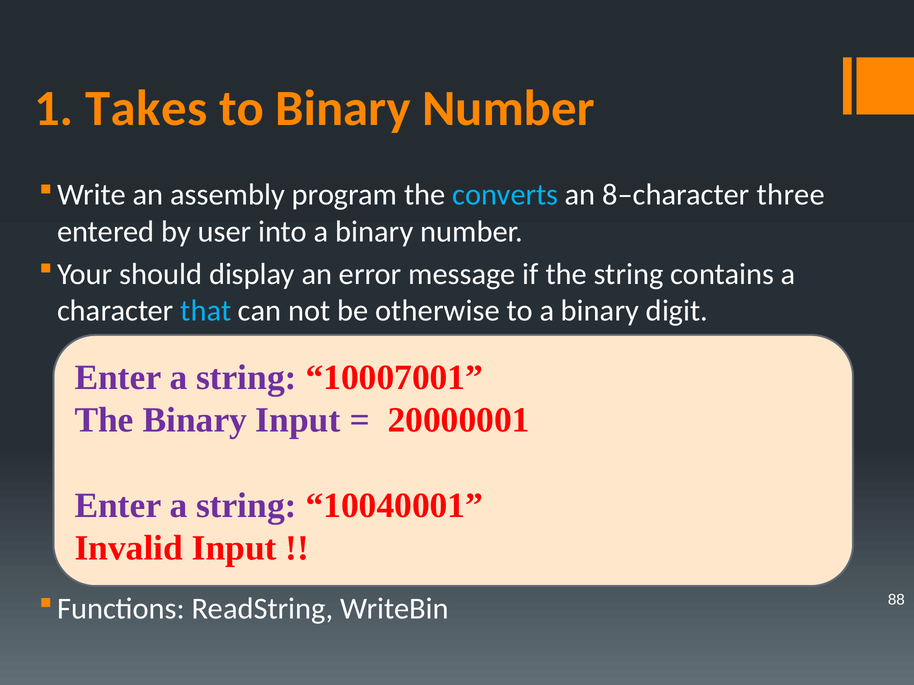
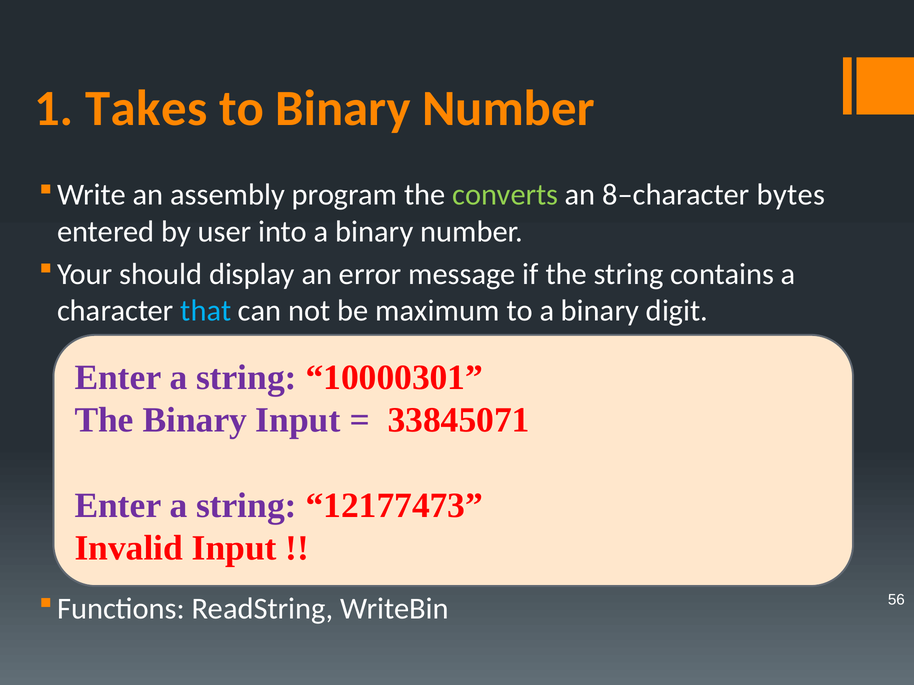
converts colour: light blue -> light green
three: three -> bytes
otherwise: otherwise -> maximum
10007001: 10007001 -> 10000301
20000001: 20000001 -> 33845071
10040001: 10040001 -> 12177473
88: 88 -> 56
